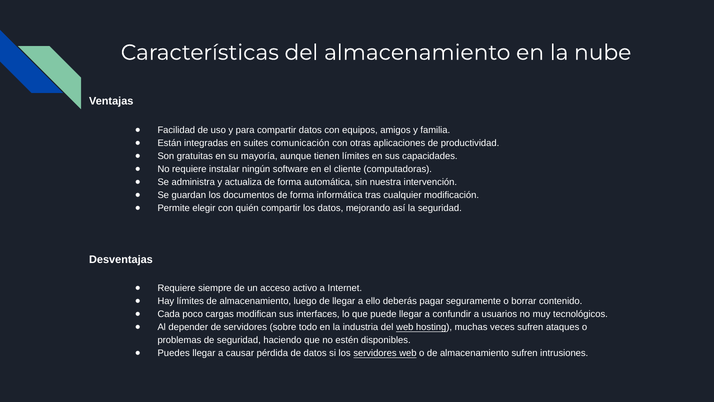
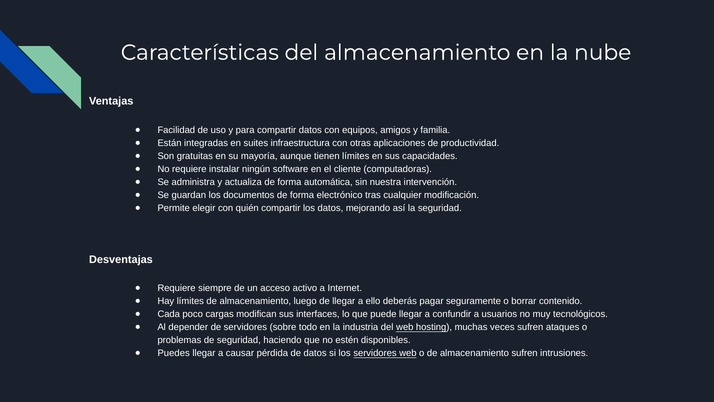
comunicación: comunicación -> infraestructura
informática: informática -> electrónico
